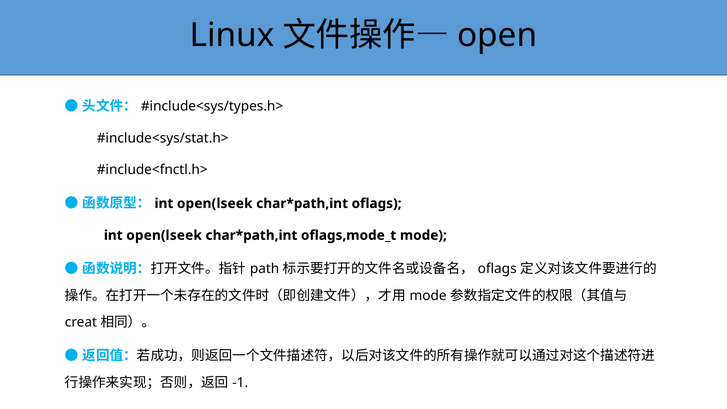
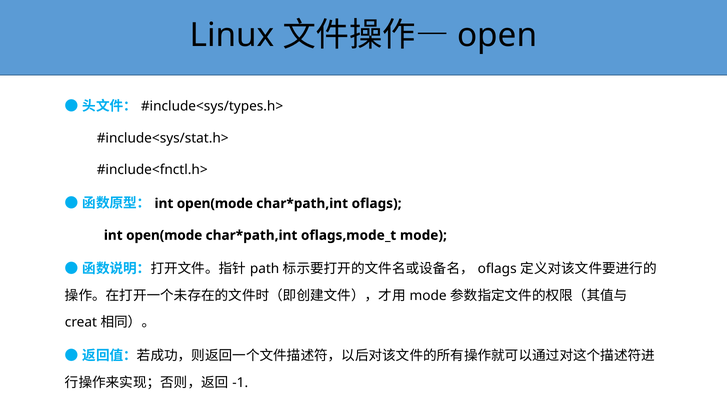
open(lseek at (215, 203): open(lseek -> open(mode
open(lseek at (164, 235): open(lseek -> open(mode
